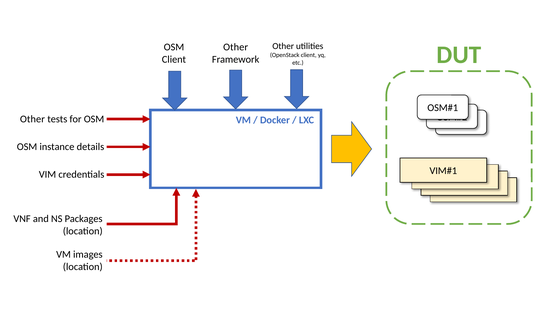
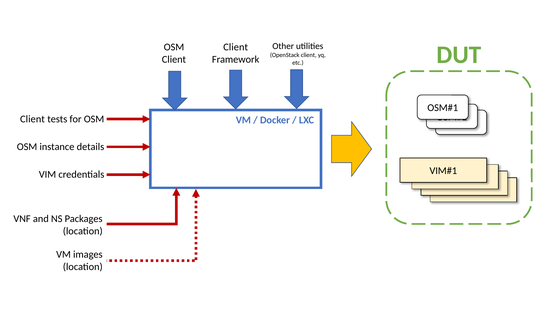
Other at (236, 47): Other -> Client
Other at (32, 119): Other -> Client
